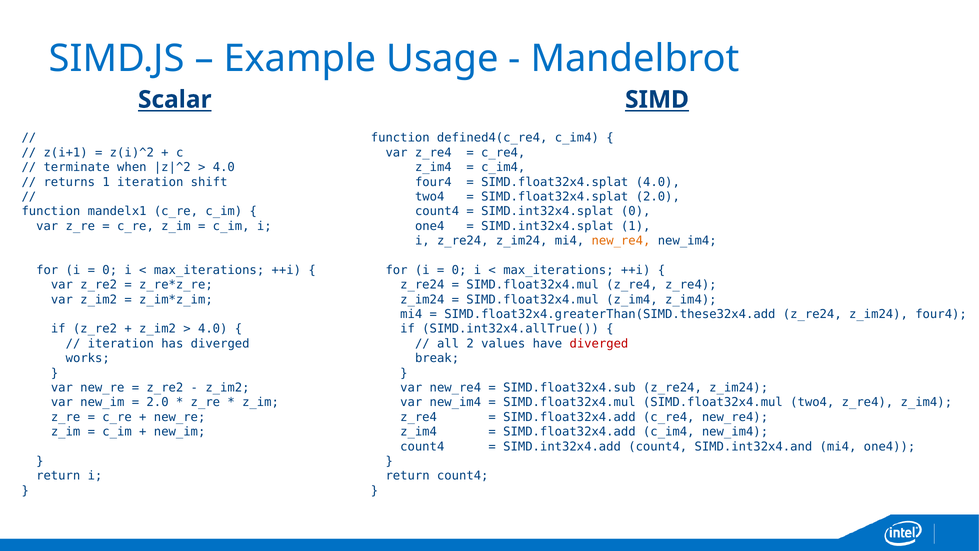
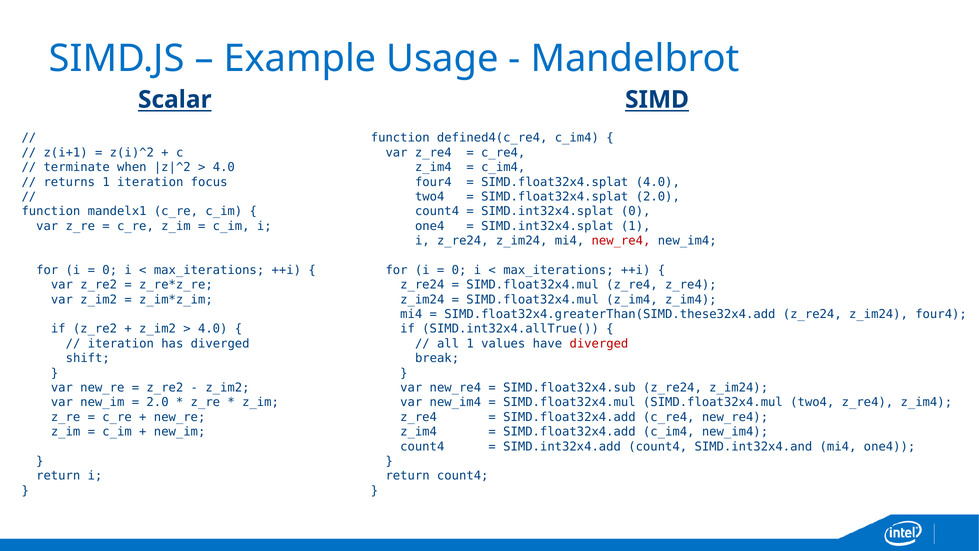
shift: shift -> focus
new_re4 at (621, 241) colour: orange -> red
all 2: 2 -> 1
works: works -> shift
